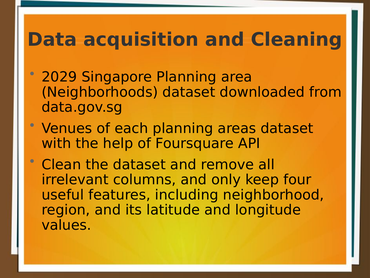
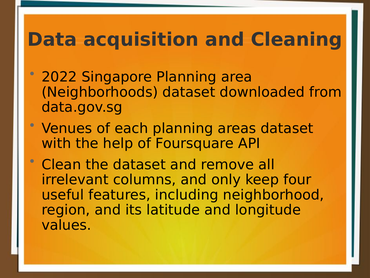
2029: 2029 -> 2022
